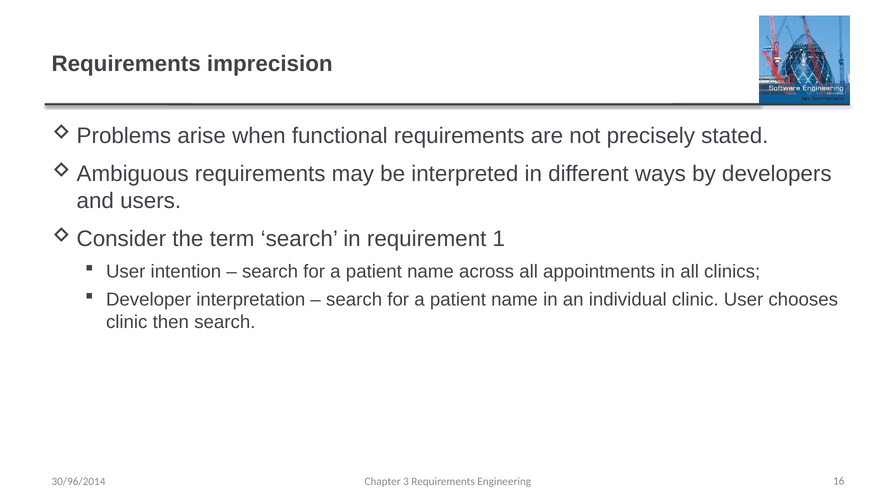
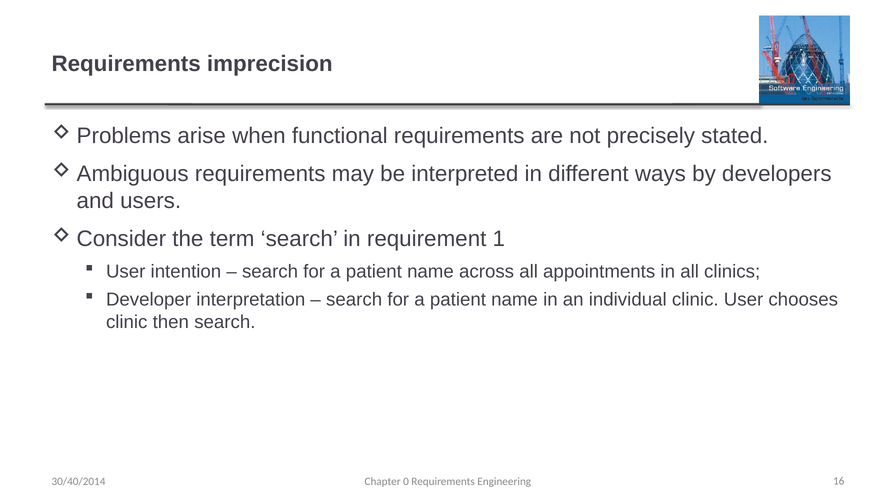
30/96/2014: 30/96/2014 -> 30/40/2014
3: 3 -> 0
